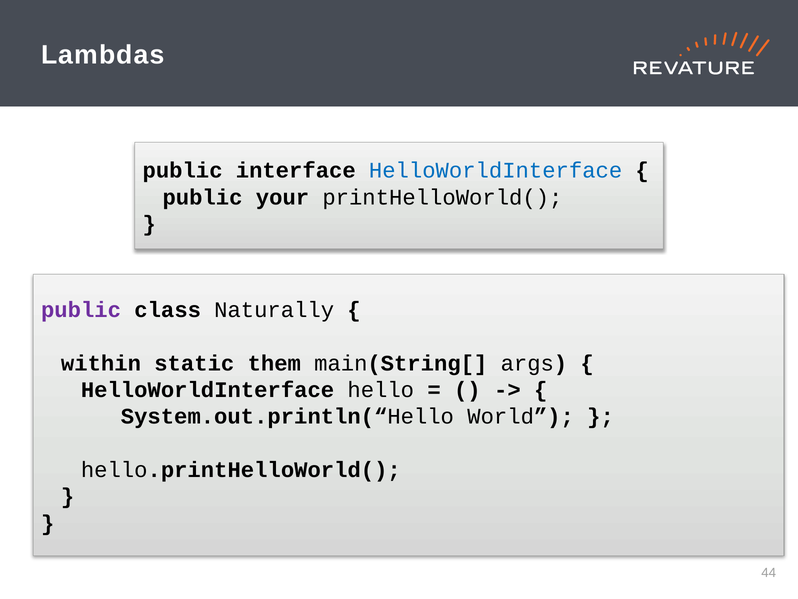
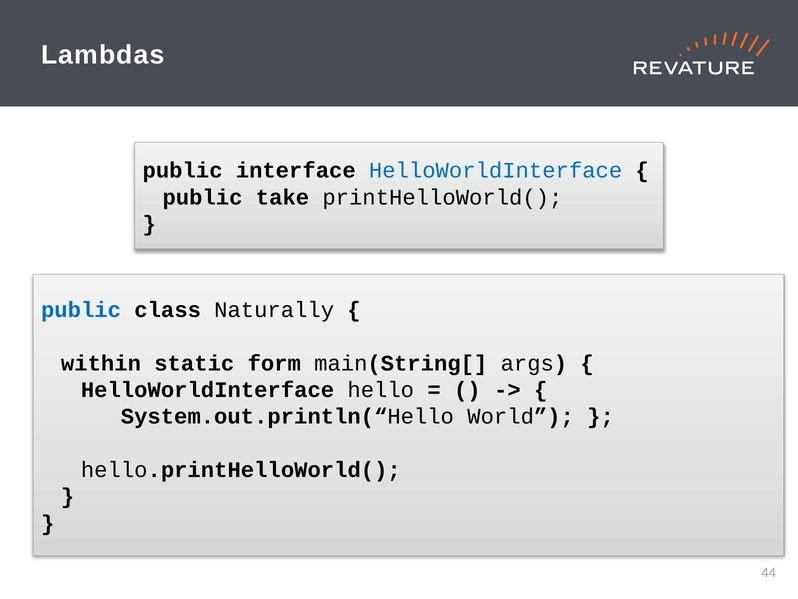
your: your -> take
public at (81, 310) colour: purple -> blue
them: them -> form
